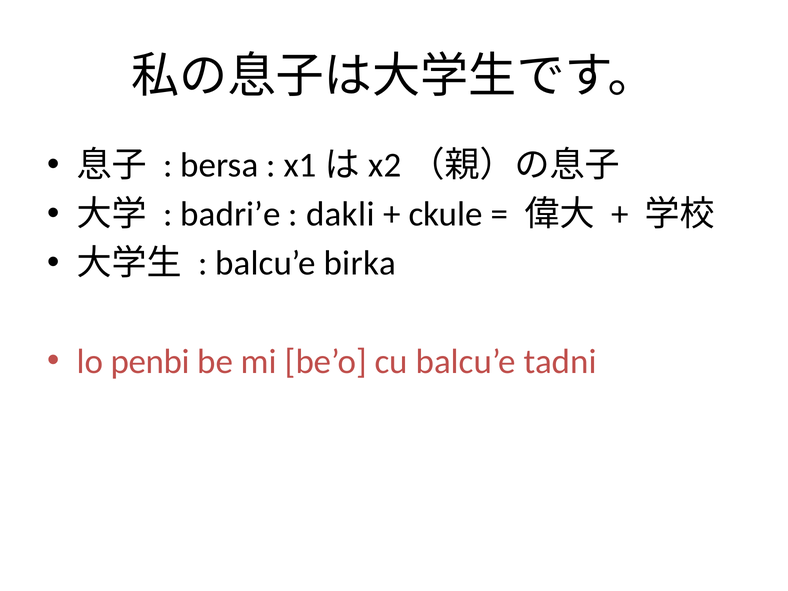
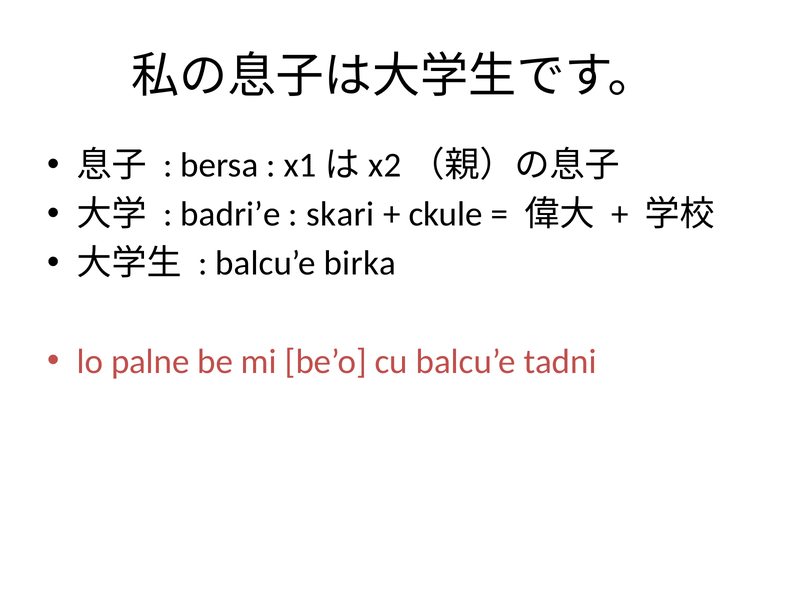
dakli: dakli -> skari
penbi: penbi -> palne
